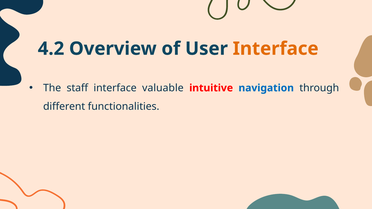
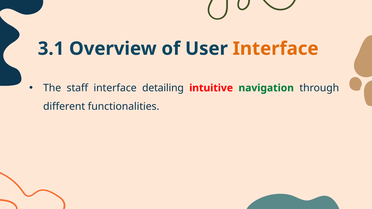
4.2: 4.2 -> 3.1
valuable: valuable -> detailing
navigation colour: blue -> green
